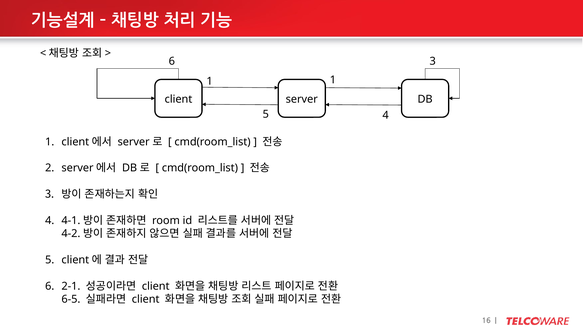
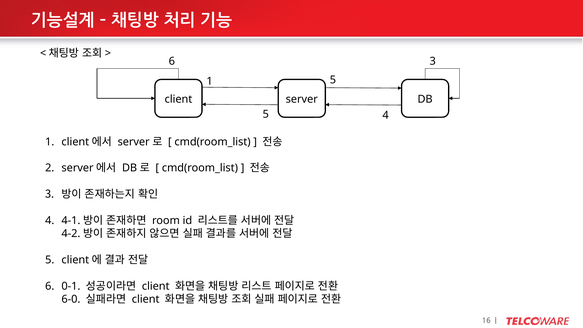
1 1: 1 -> 5
2-1: 2-1 -> 0-1
6-5: 6-5 -> 6-0
